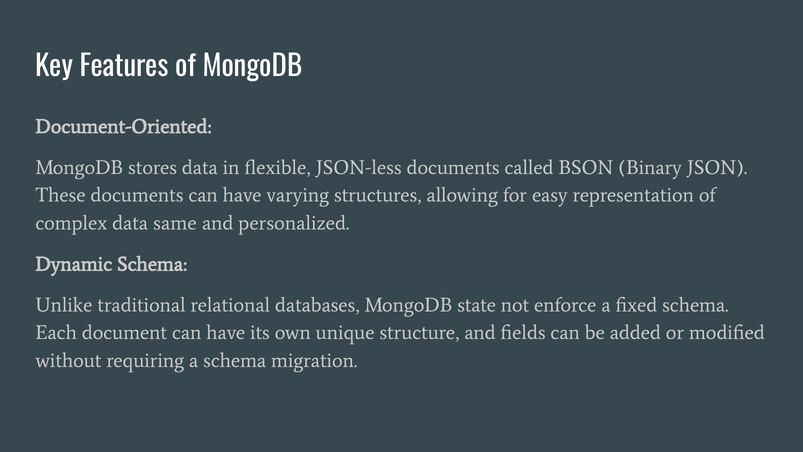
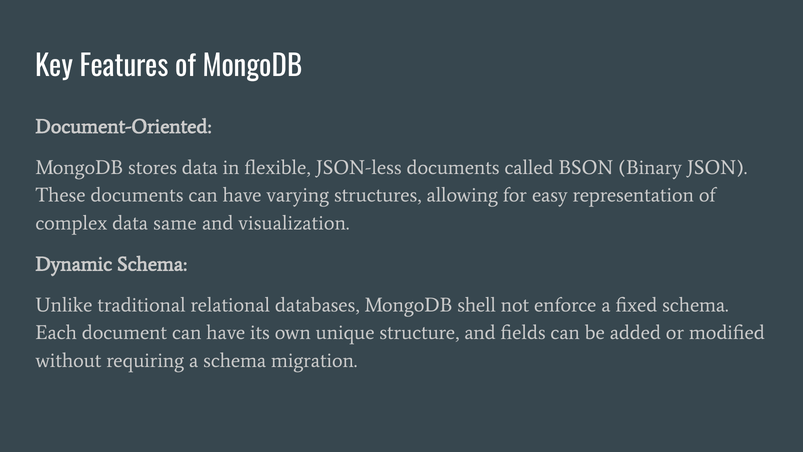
personalized: personalized -> visualization
state: state -> shell
